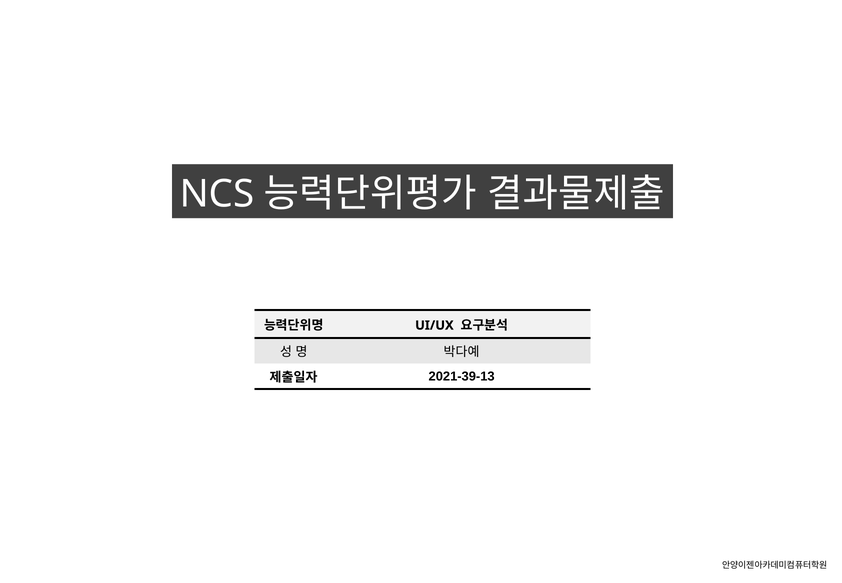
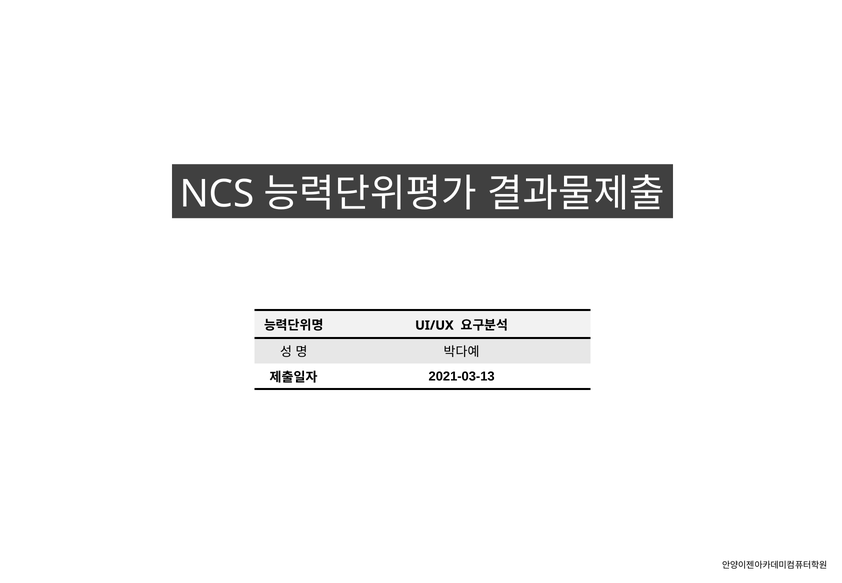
2021-39-13: 2021-39-13 -> 2021-03-13
